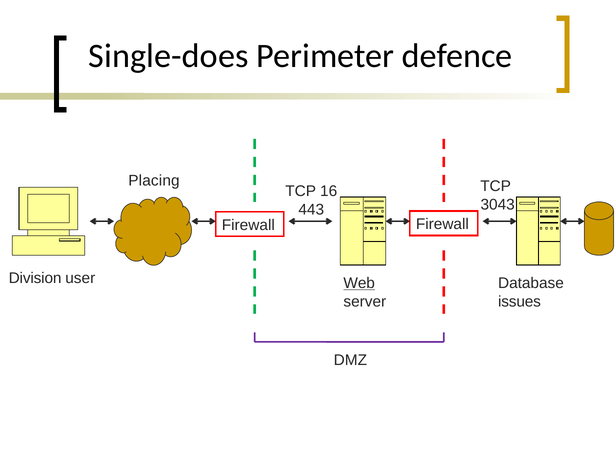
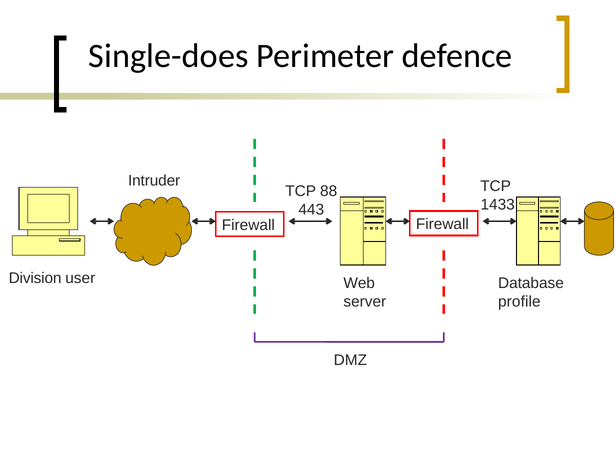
Placing: Placing -> Intruder
16: 16 -> 88
3043: 3043 -> 1433
Web underline: present -> none
issues: issues -> profile
